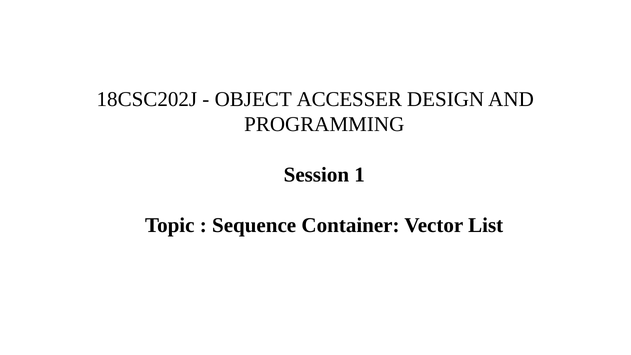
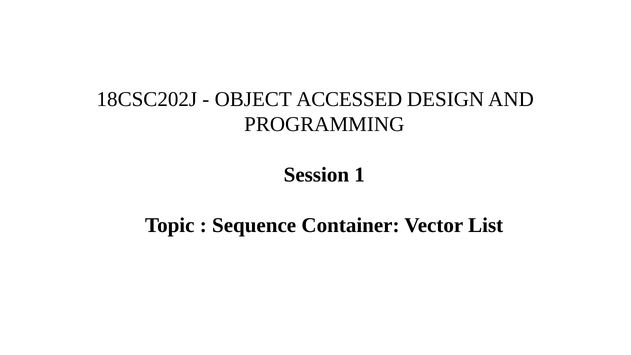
ACCESSER: ACCESSER -> ACCESSED
